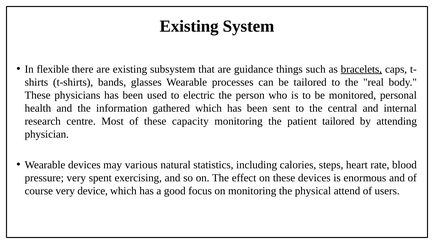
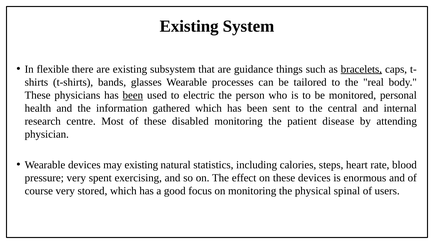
been at (133, 95) underline: none -> present
capacity: capacity -> disabled
patient tailored: tailored -> disease
may various: various -> existing
device: device -> stored
attend: attend -> spinal
